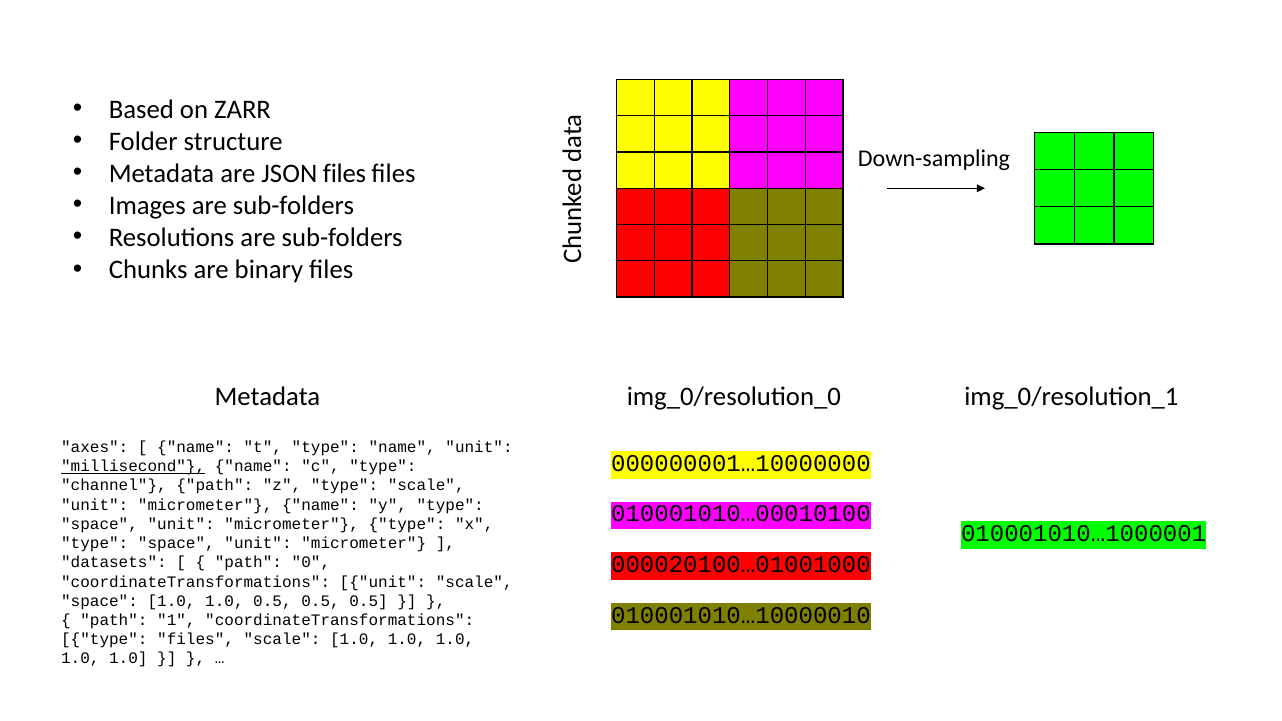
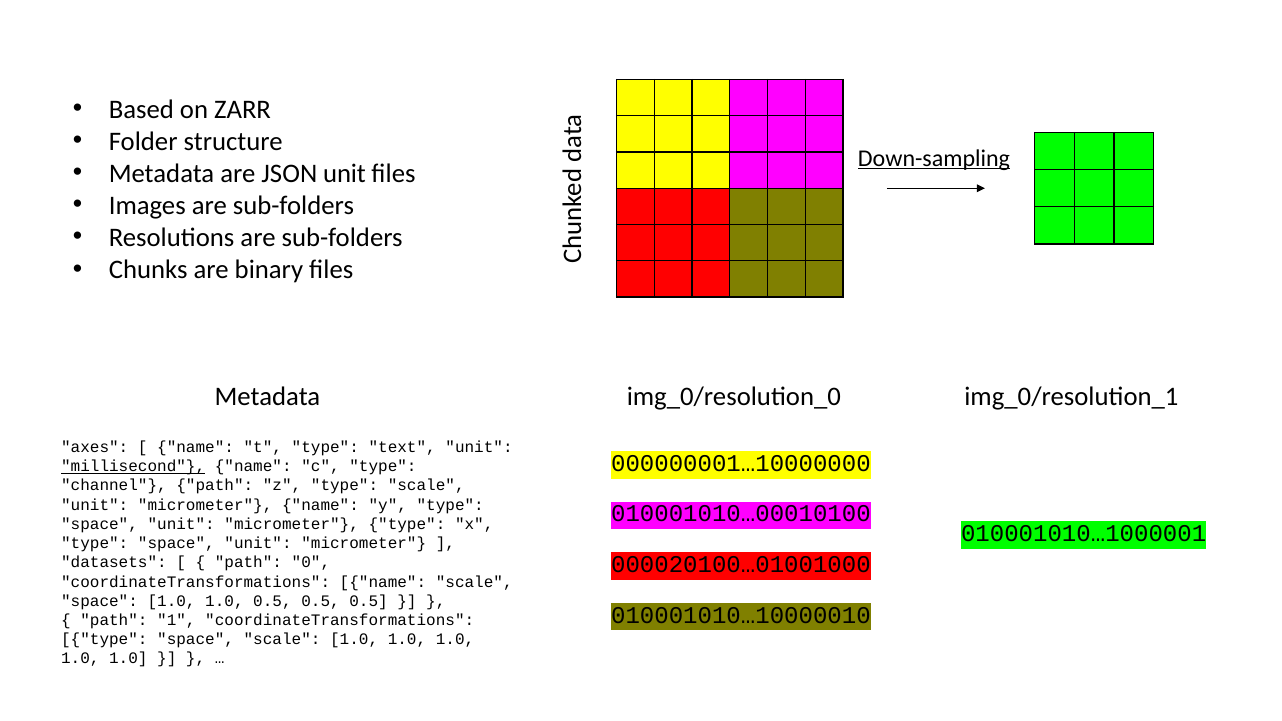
Down-sampling underline: none -> present
JSON files: files -> unit
type name: name -> text
coordinateTransformations unit: unit -> name
files at (196, 640): files -> space
